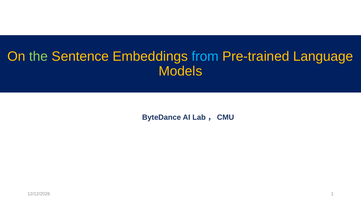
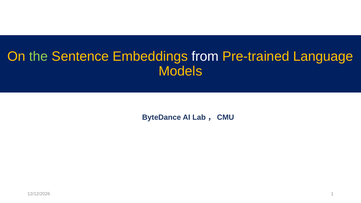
from colour: light blue -> white
